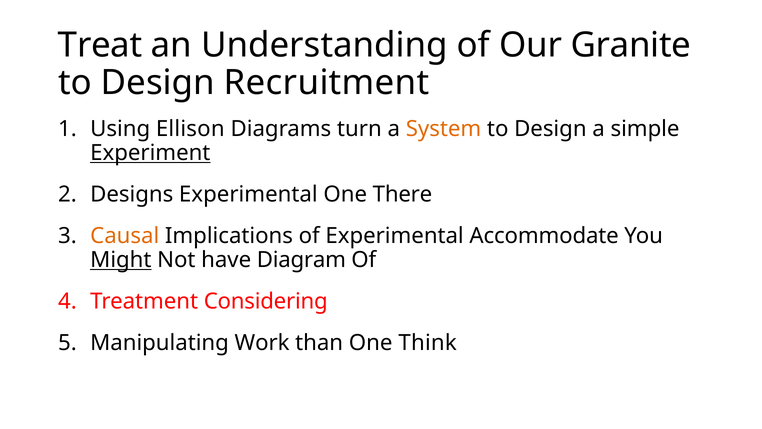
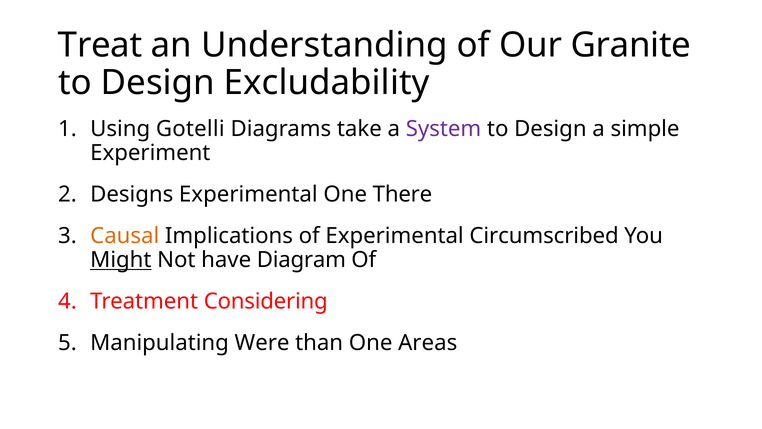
Recruitment: Recruitment -> Excludability
Ellison: Ellison -> Gotelli
turn: turn -> take
System colour: orange -> purple
Experiment underline: present -> none
Accommodate: Accommodate -> Circumscribed
Work: Work -> Were
Think: Think -> Areas
